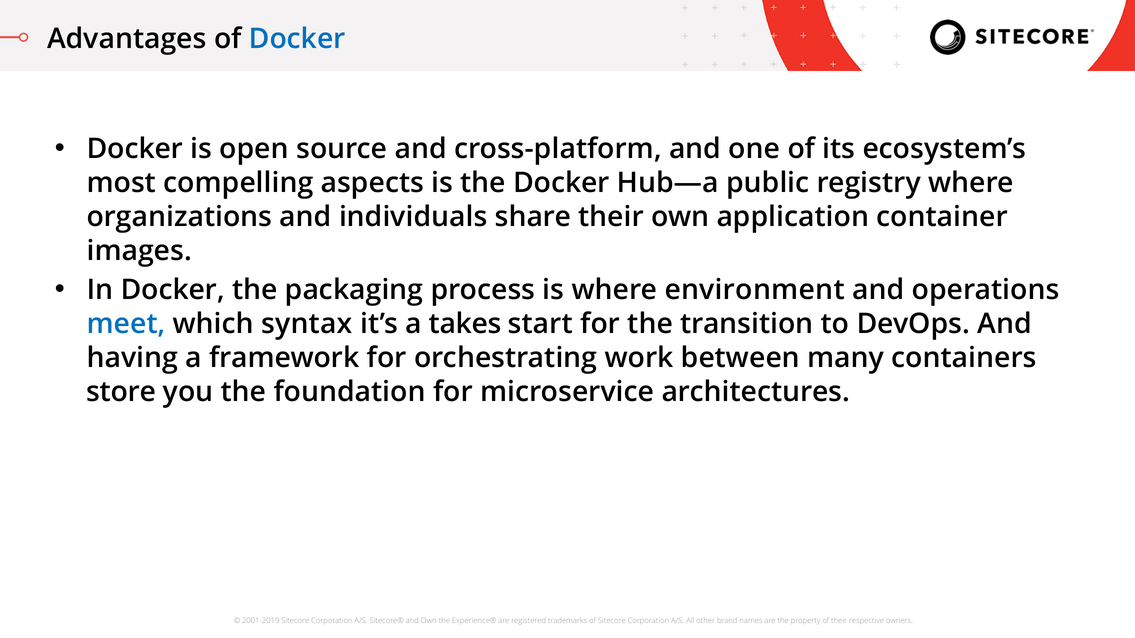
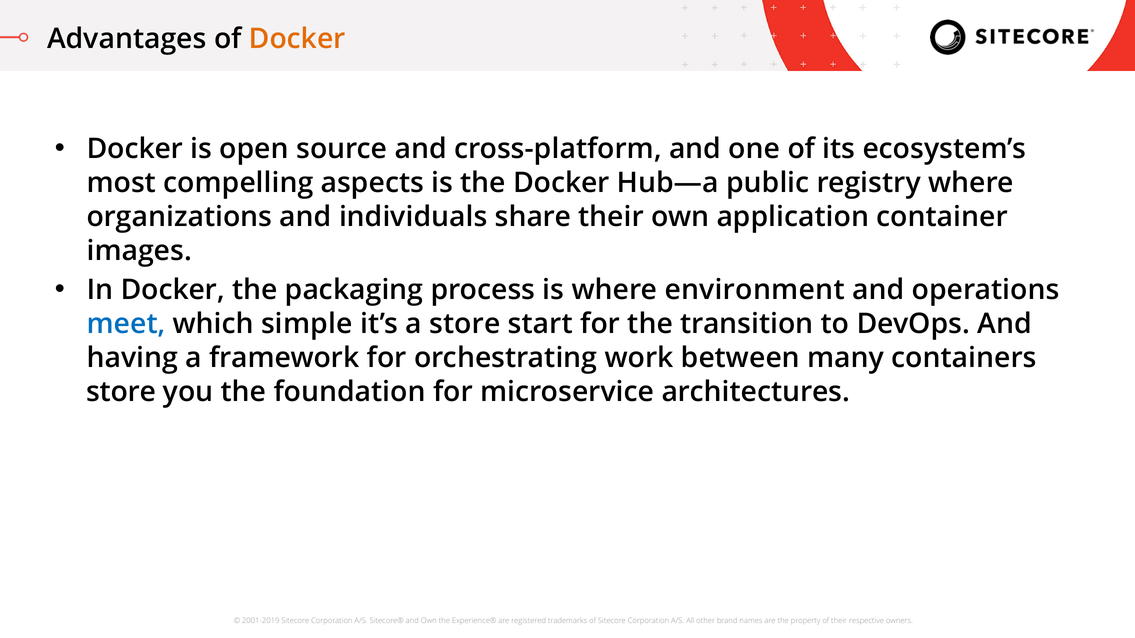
Docker at (297, 39) colour: blue -> orange
syntax: syntax -> simple
a takes: takes -> store
